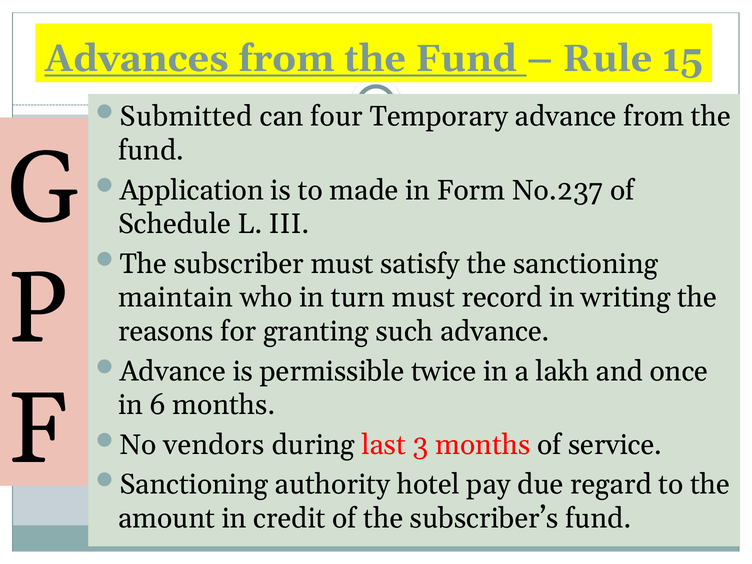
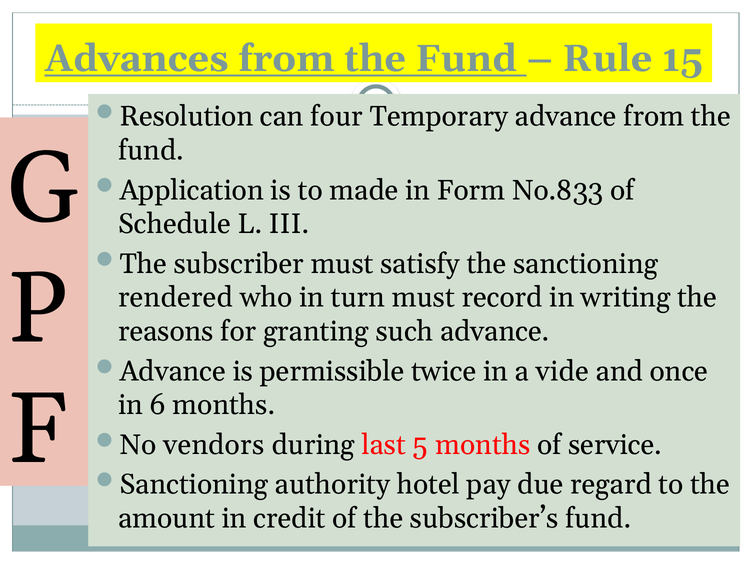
Submitted: Submitted -> Resolution
No.237: No.237 -> No.833
maintain: maintain -> rendered
lakh: lakh -> vide
3: 3 -> 5
